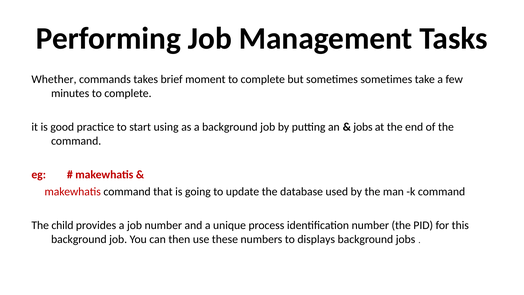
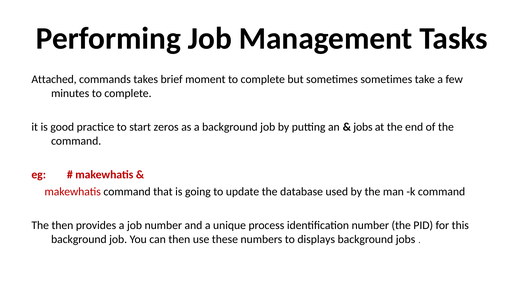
Whether: Whether -> Attached
using: using -> zeros
The child: child -> then
